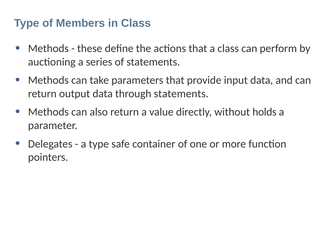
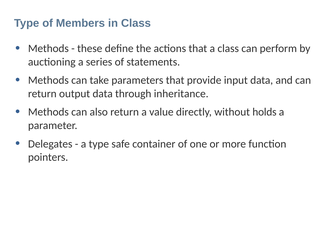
through statements: statements -> inheritance
